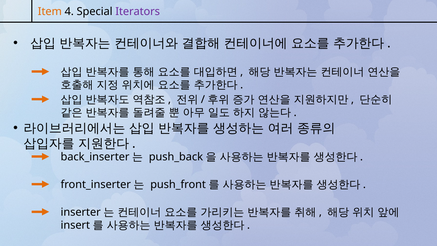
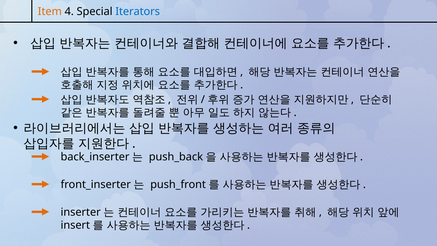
Iterators colour: purple -> blue
